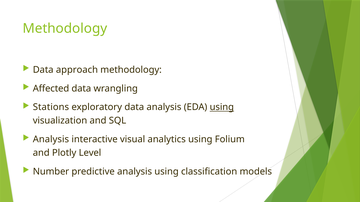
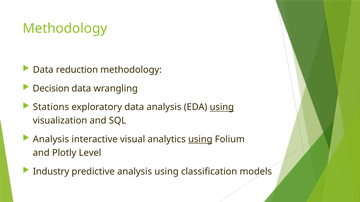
approach: approach -> reduction
Affected: Affected -> Decision
using at (200, 140) underline: none -> present
Number: Number -> Industry
